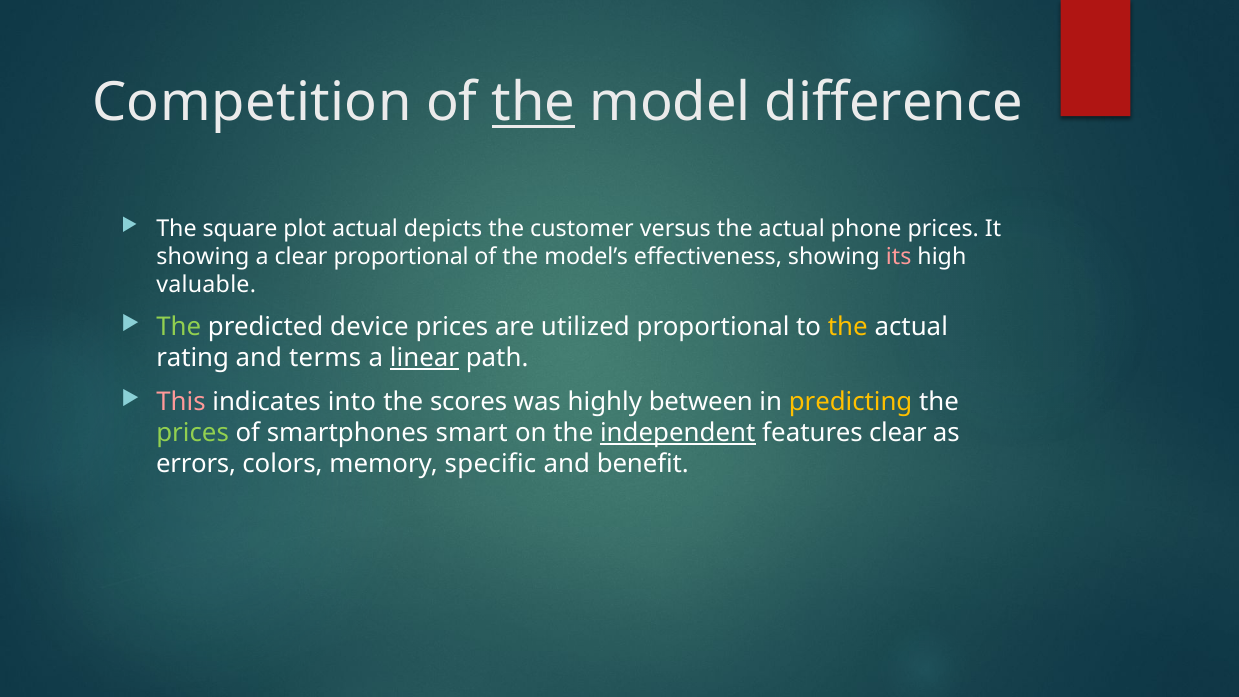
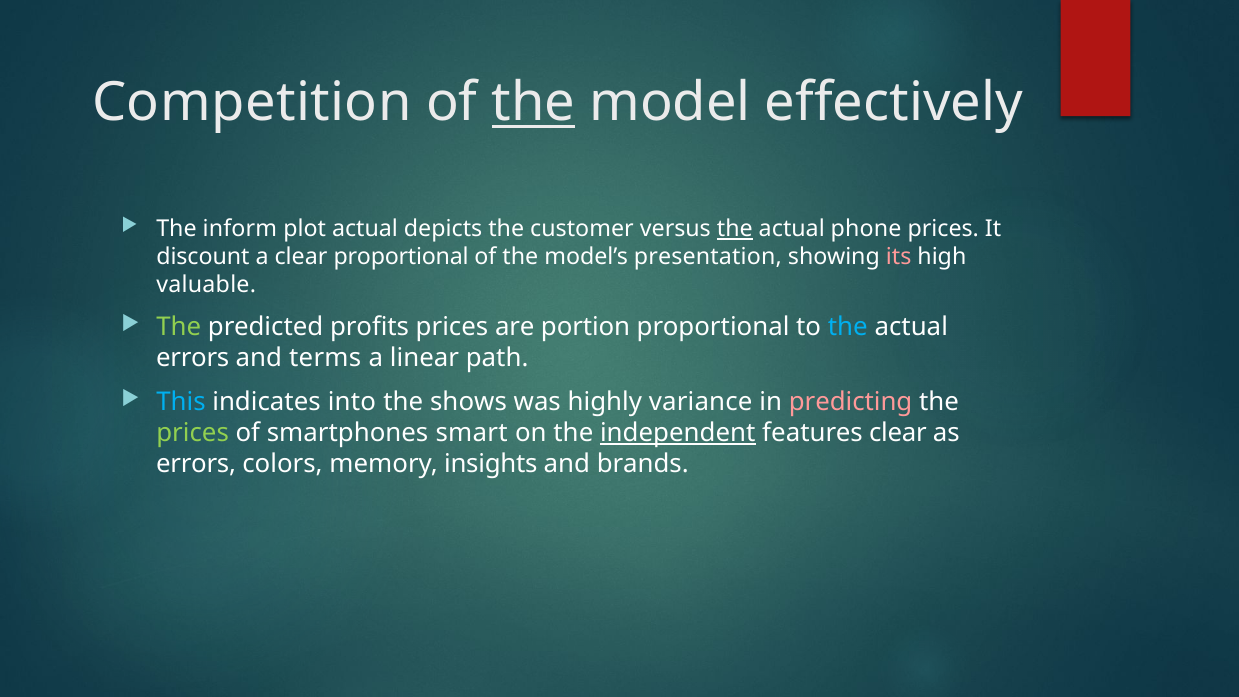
difference: difference -> effectively
square: square -> inform
the at (735, 229) underline: none -> present
showing at (203, 257): showing -> discount
effectiveness: effectiveness -> presentation
device: device -> profits
utilized: utilized -> portion
the at (848, 327) colour: yellow -> light blue
rating at (193, 358): rating -> errors
linear underline: present -> none
This colour: pink -> light blue
scores: scores -> shows
between: between -> variance
predicting colour: yellow -> pink
specific: specific -> insights
benefit: benefit -> brands
